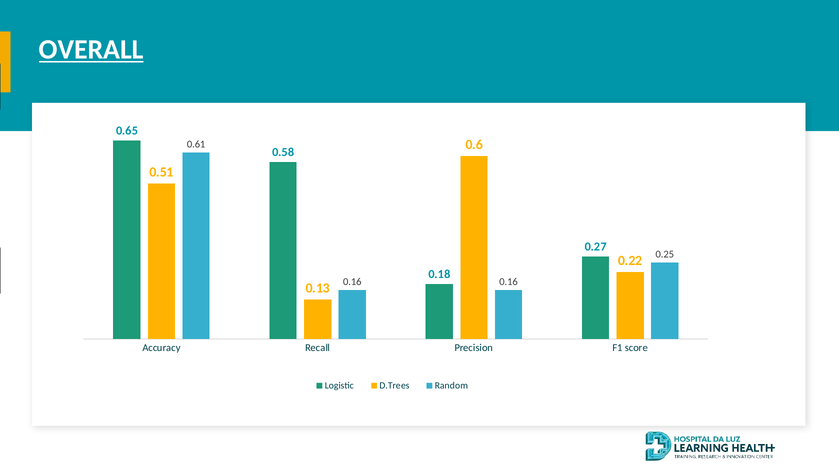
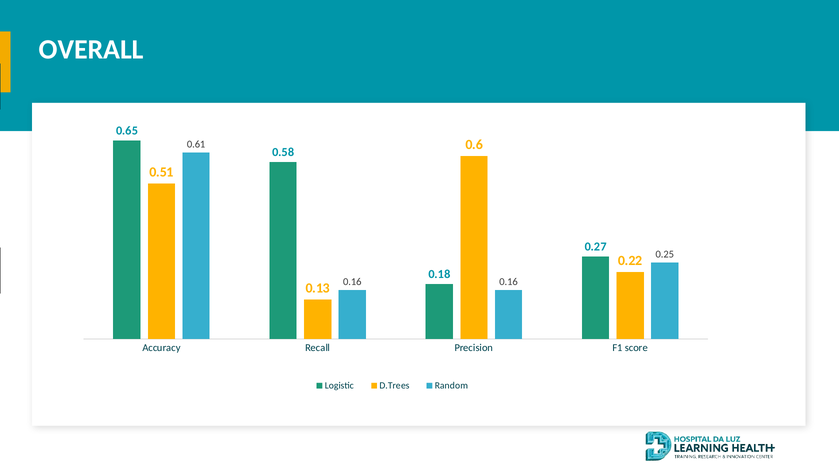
OVERALL underline: present -> none
